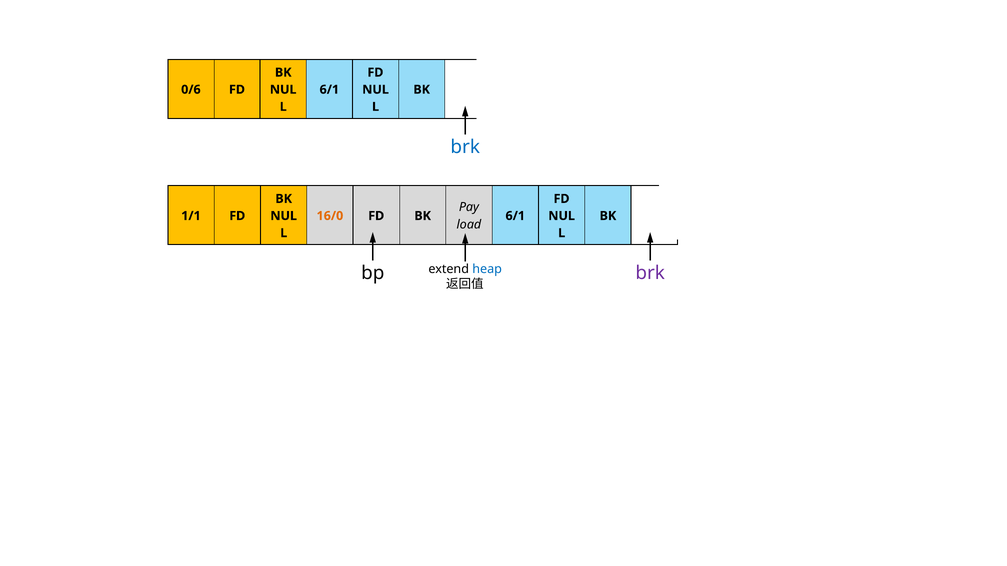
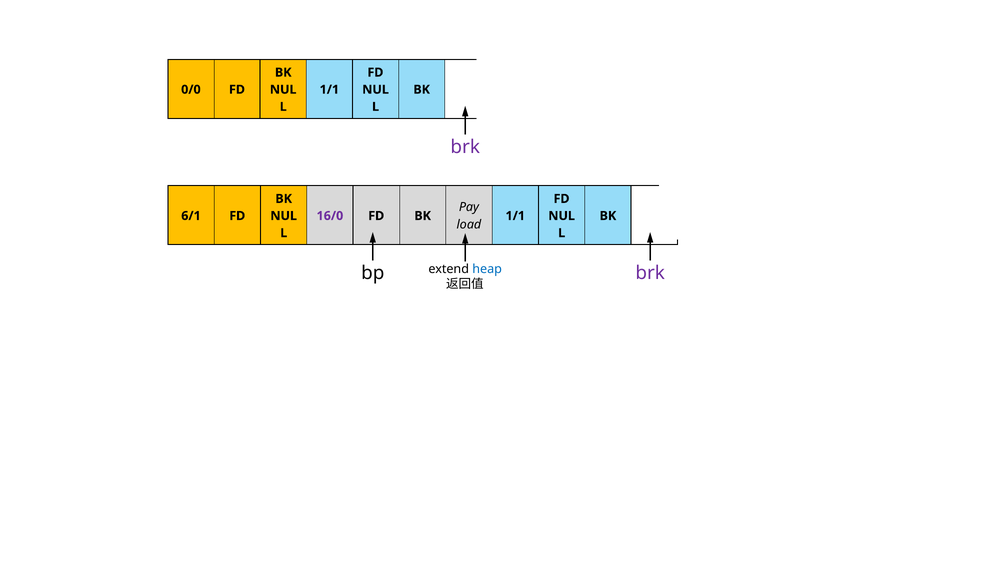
0/6: 0/6 -> 0/0
6/1 at (329, 90): 6/1 -> 1/1
brk at (465, 147) colour: blue -> purple
1/1: 1/1 -> 6/1
16/0 colour: orange -> purple
6/1 at (515, 216): 6/1 -> 1/1
